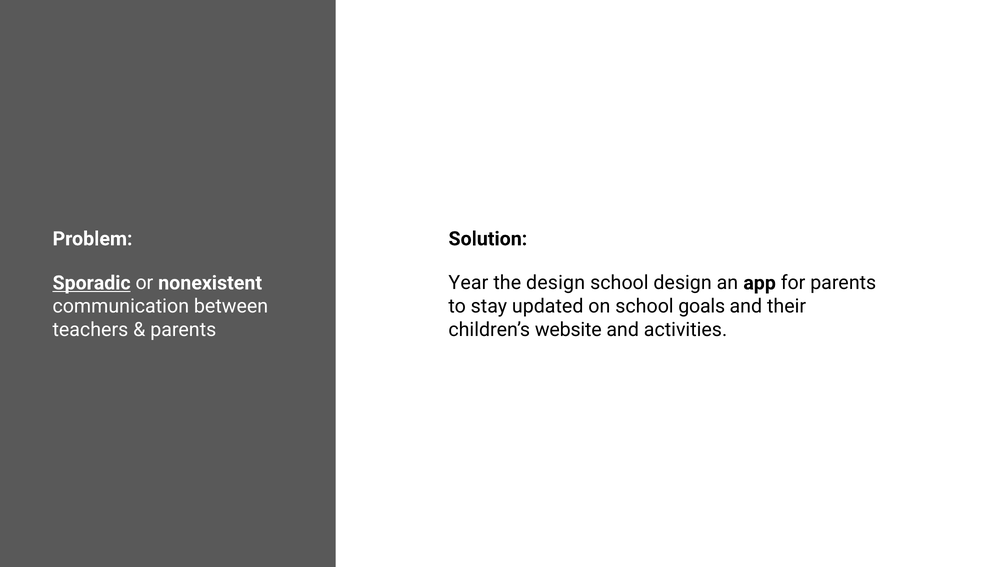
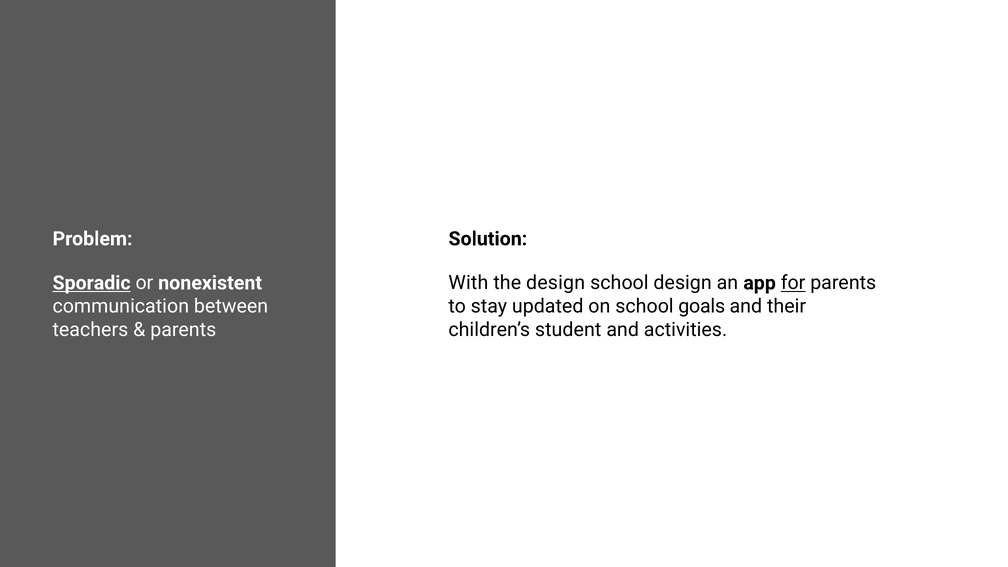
Year: Year -> With
for underline: none -> present
website: website -> student
